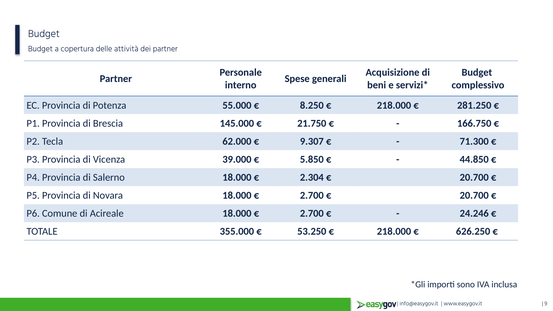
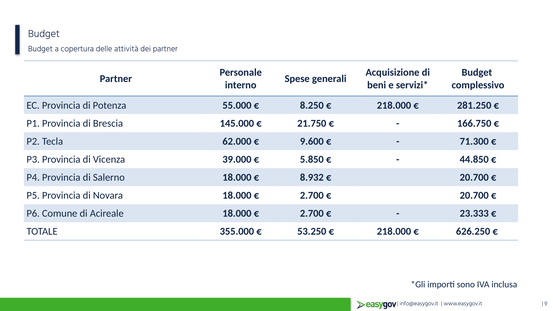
9.307: 9.307 -> 9.600
2.304: 2.304 -> 8.932
24.246: 24.246 -> 23.333
